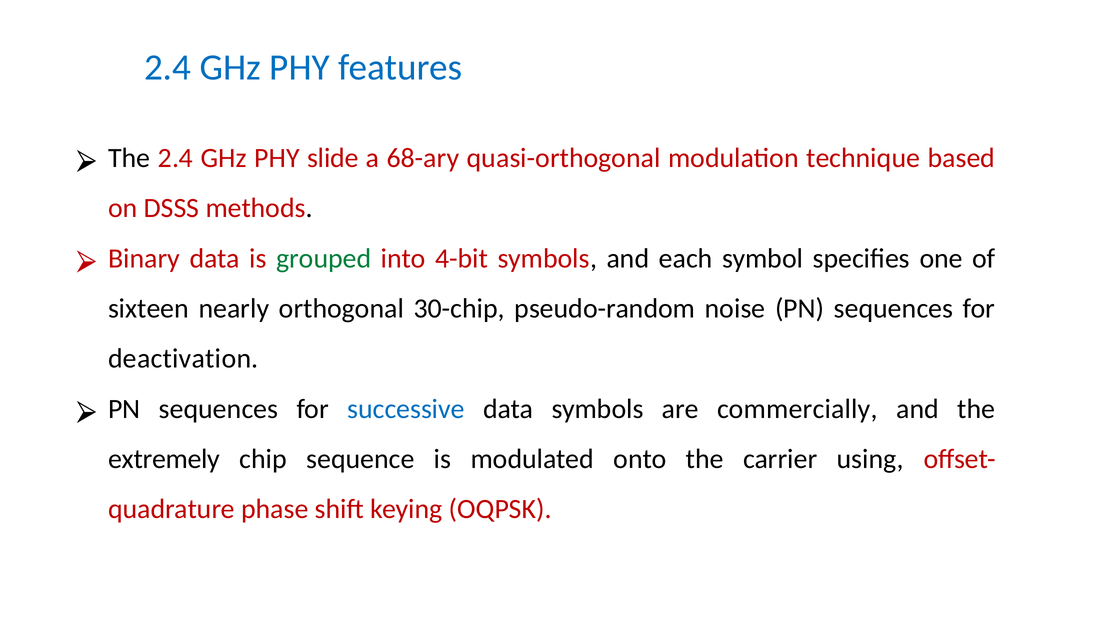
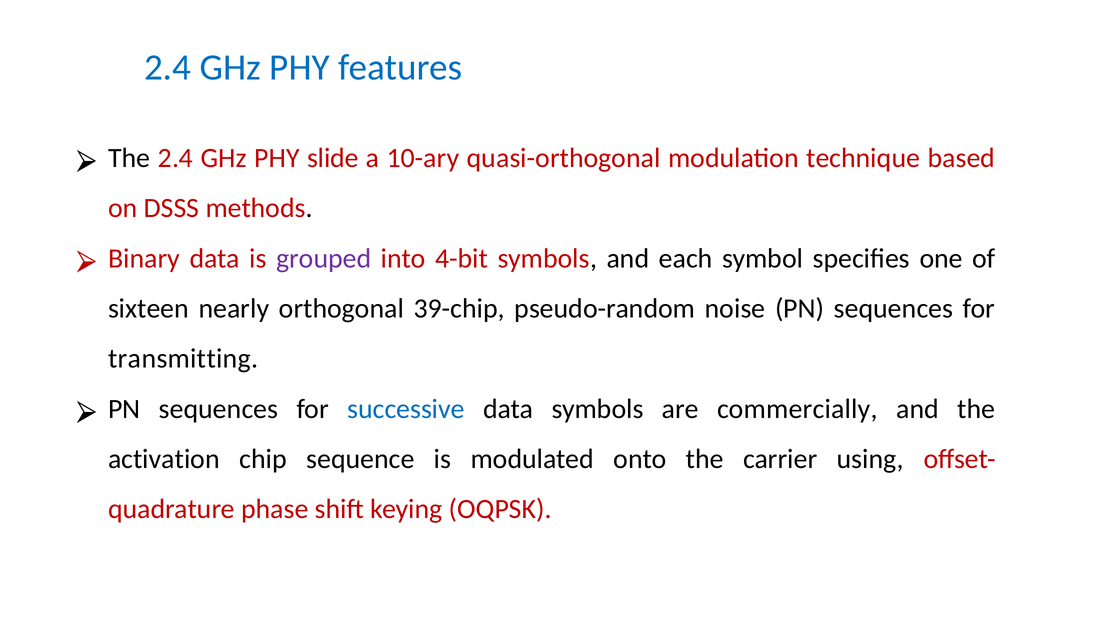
68-ary: 68-ary -> 10-ary
grouped colour: green -> purple
30-chip: 30-chip -> 39-chip
deactivation: deactivation -> transmitting
extremely: extremely -> activation
